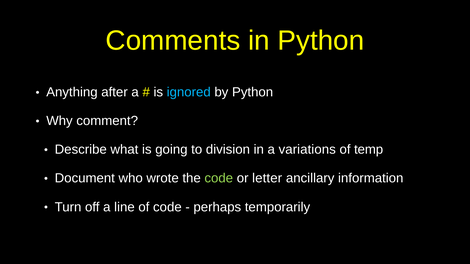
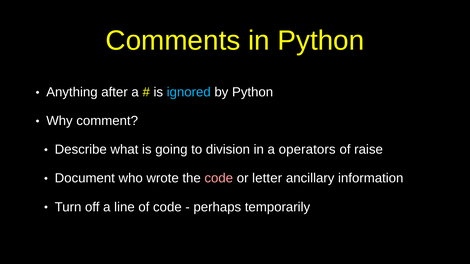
variations: variations -> operators
temp: temp -> raise
code at (219, 179) colour: light green -> pink
